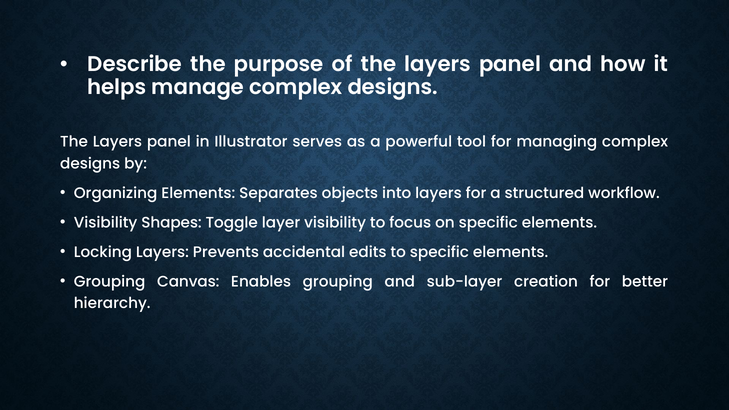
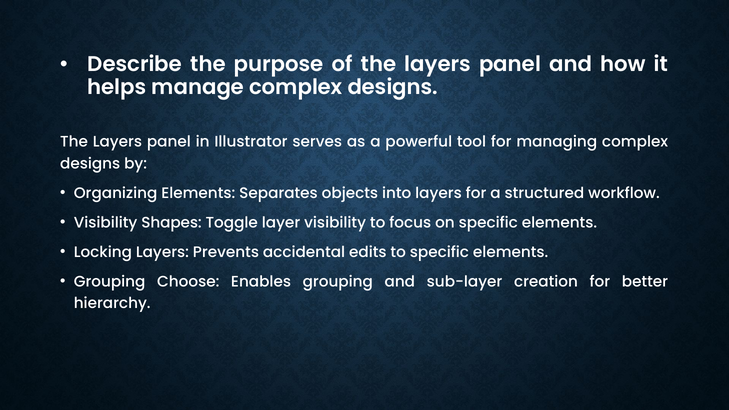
Canvas: Canvas -> Choose
